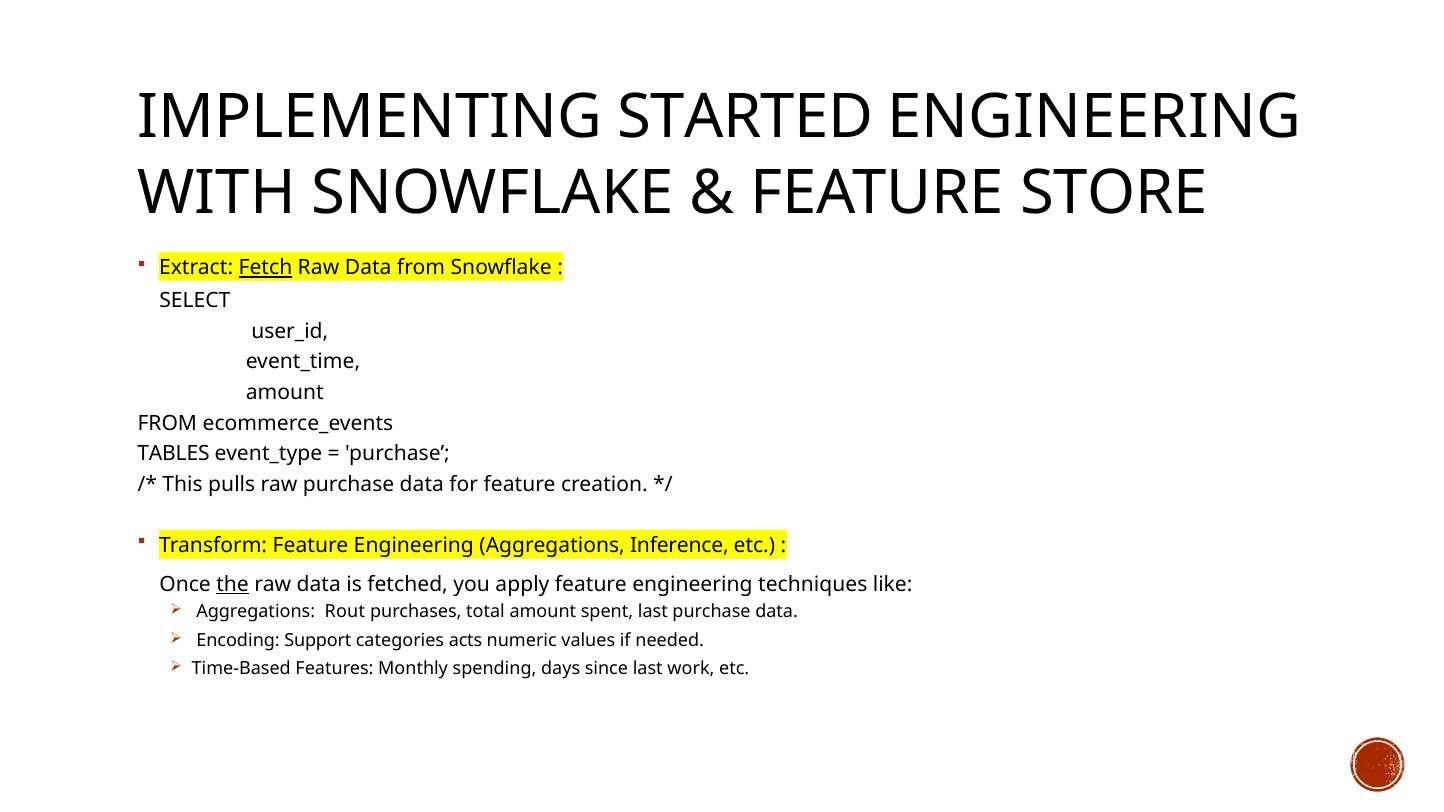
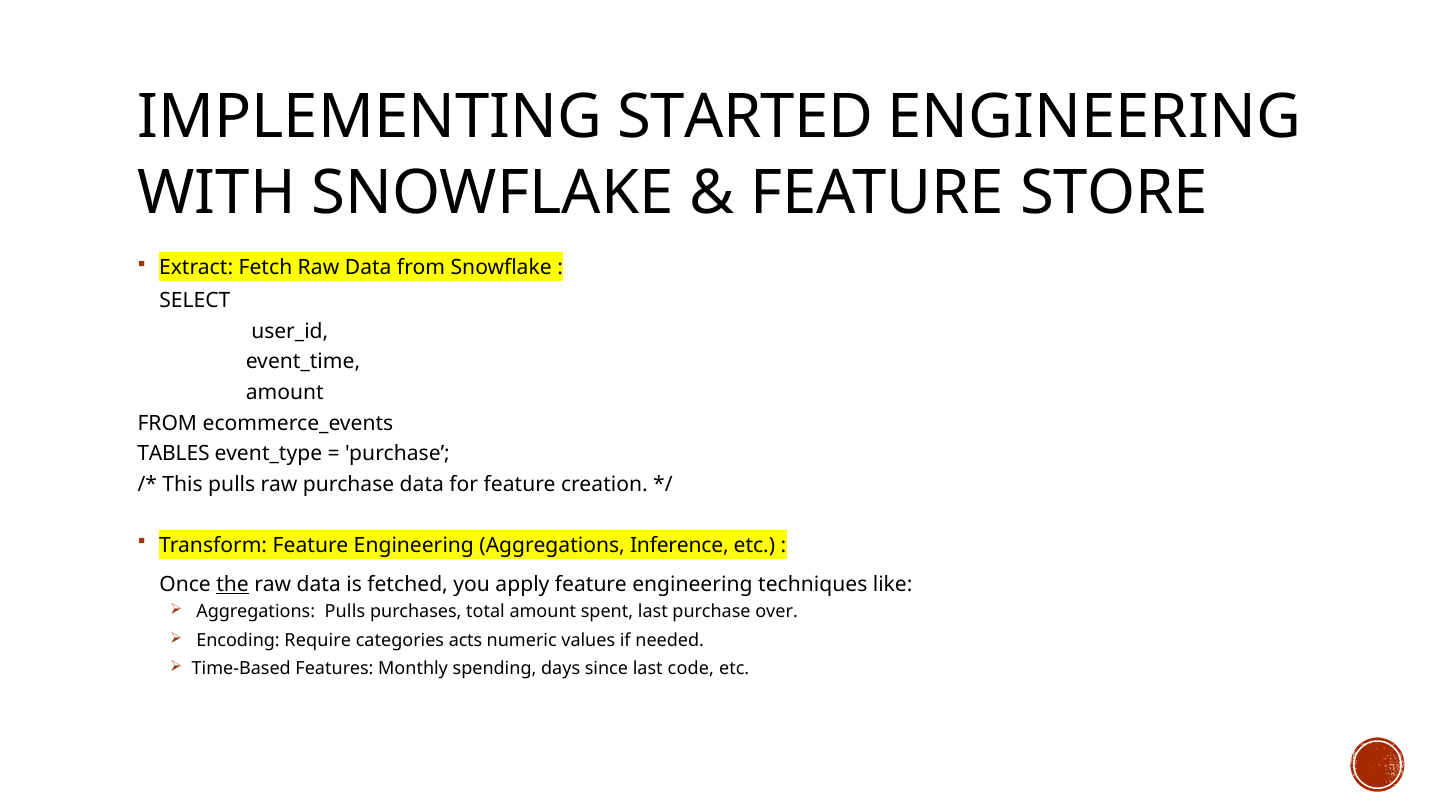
Fetch underline: present -> none
Aggregations Rout: Rout -> Pulls
last purchase data: data -> over
Support: Support -> Require
work: work -> code
